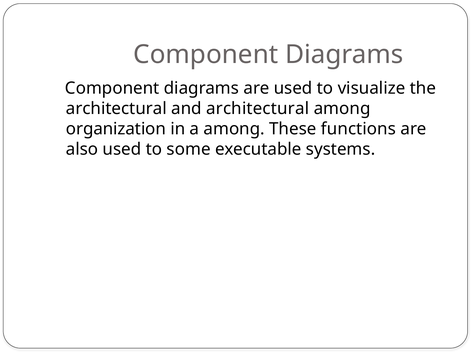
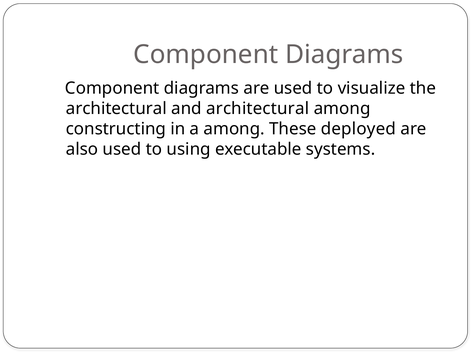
organization: organization -> constructing
functions: functions -> deployed
some: some -> using
